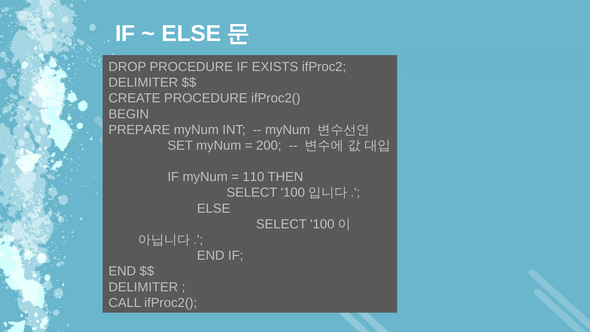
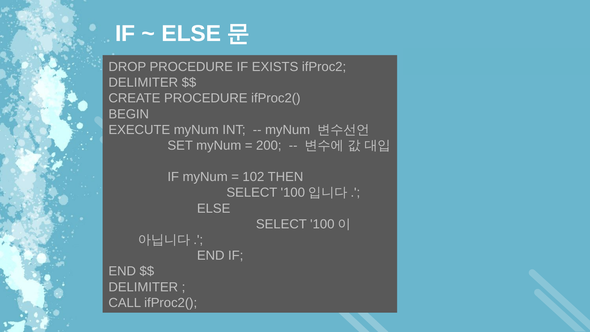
PREPARE: PREPARE -> EXECUTE
110: 110 -> 102
